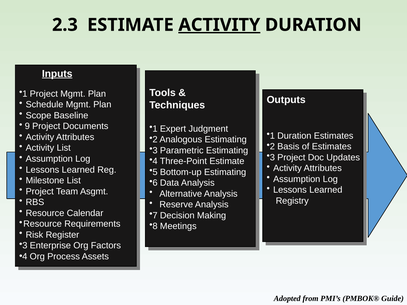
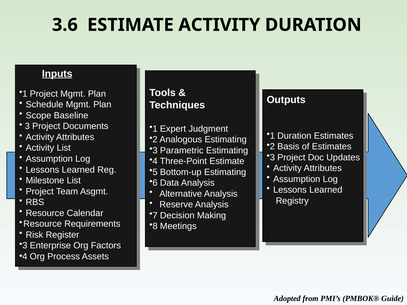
2.3: 2.3 -> 3.6
ACTIVITY at (219, 25) underline: present -> none
9: 9 -> 3
